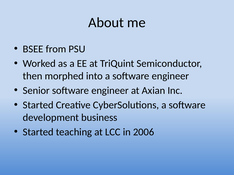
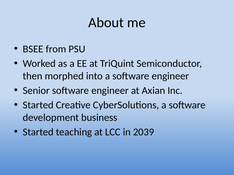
2006: 2006 -> 2039
